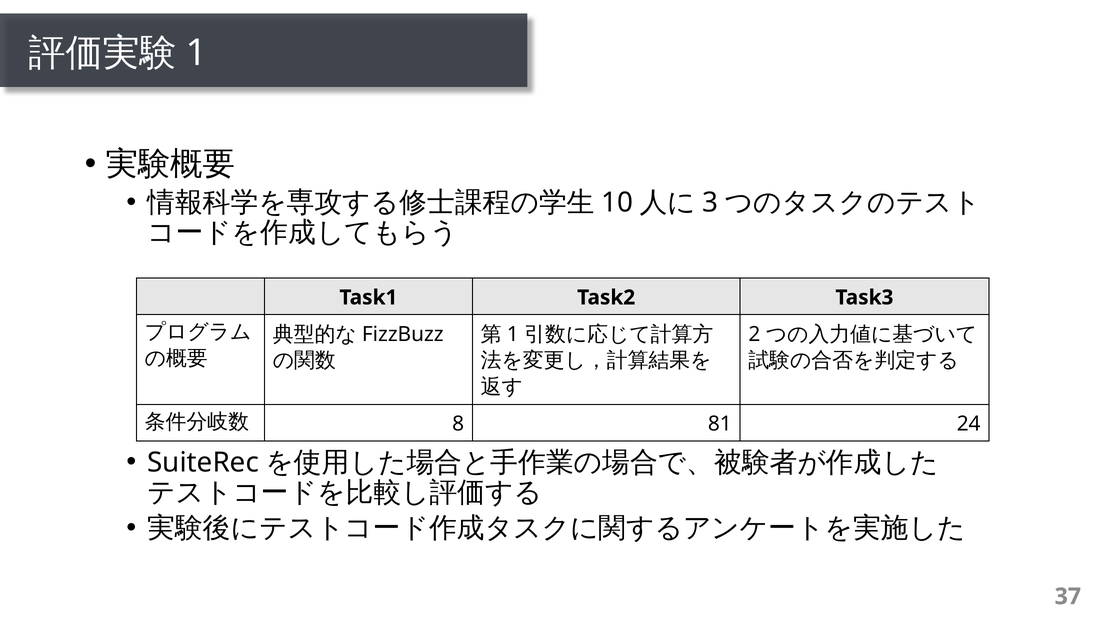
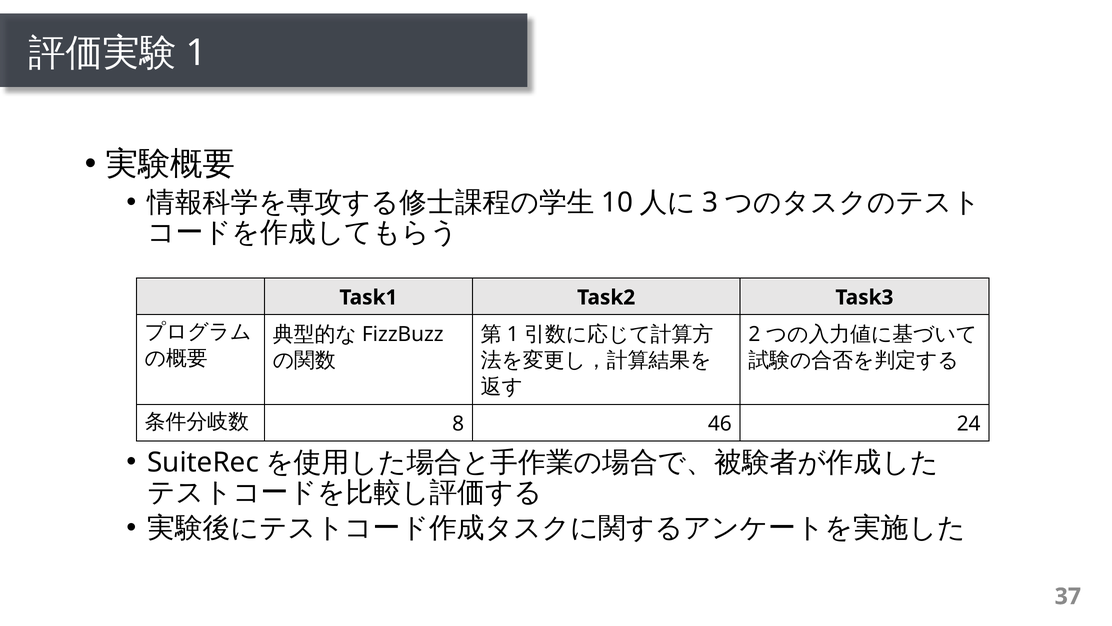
81: 81 -> 46
